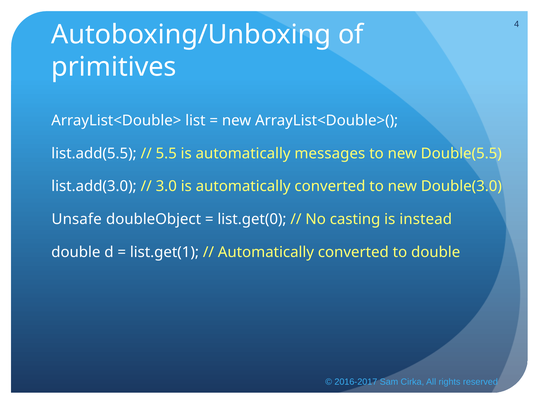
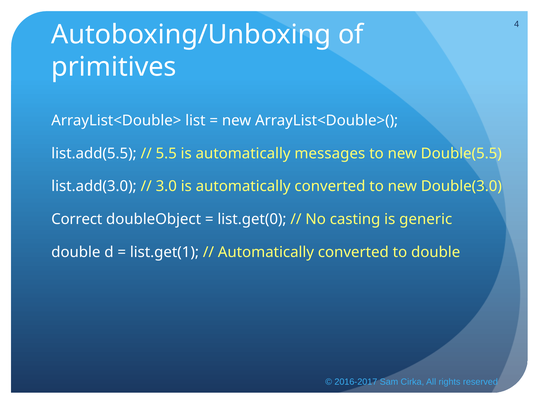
Unsafe: Unsafe -> Correct
instead: instead -> generic
